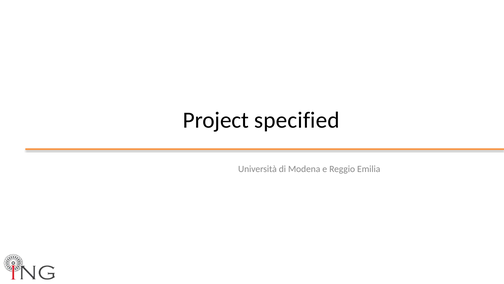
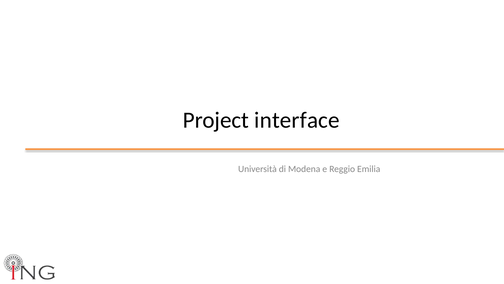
specified: specified -> interface
